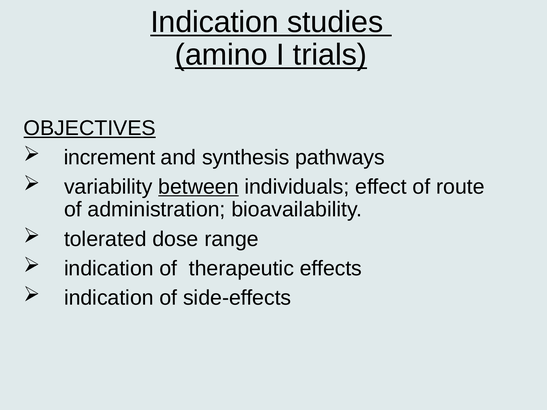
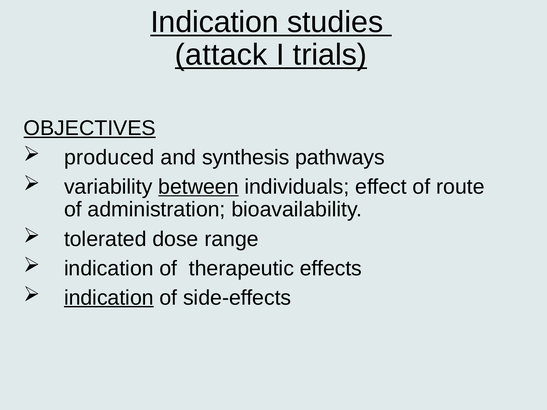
amino: amino -> attack
increment: increment -> produced
indication at (109, 298) underline: none -> present
